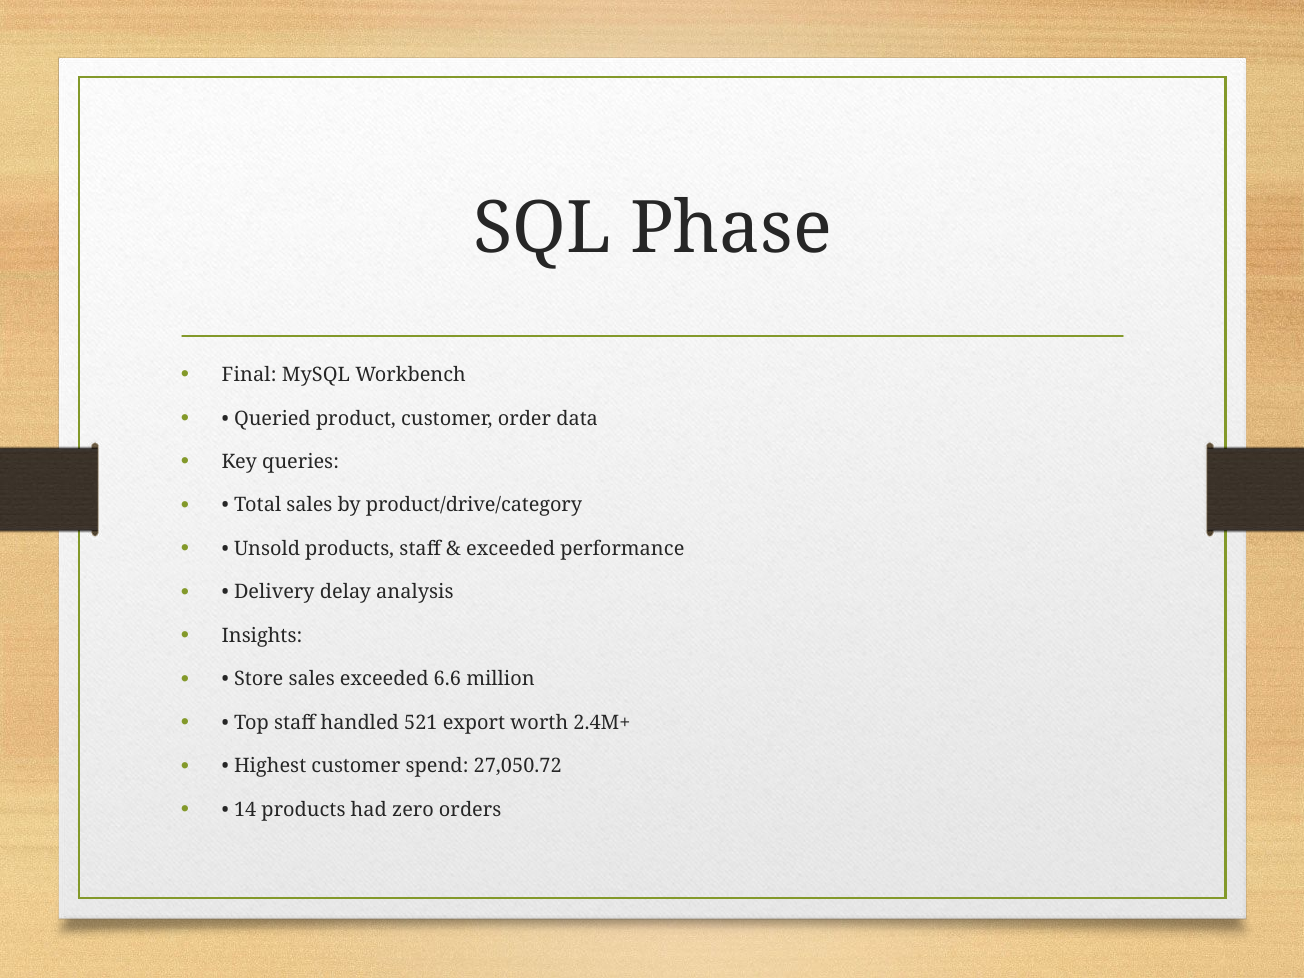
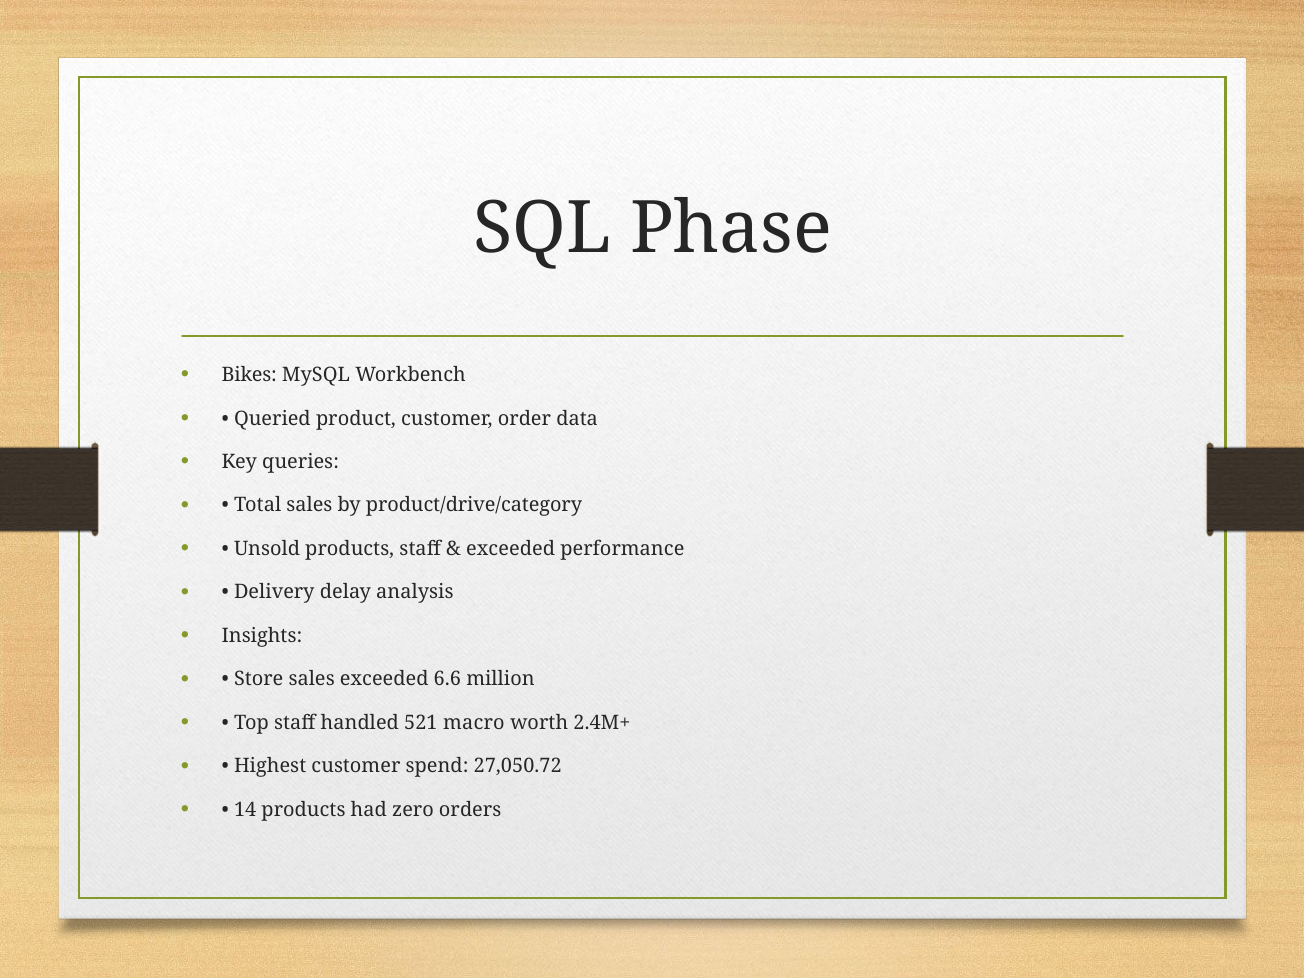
Final: Final -> Bikes
export: export -> macro
